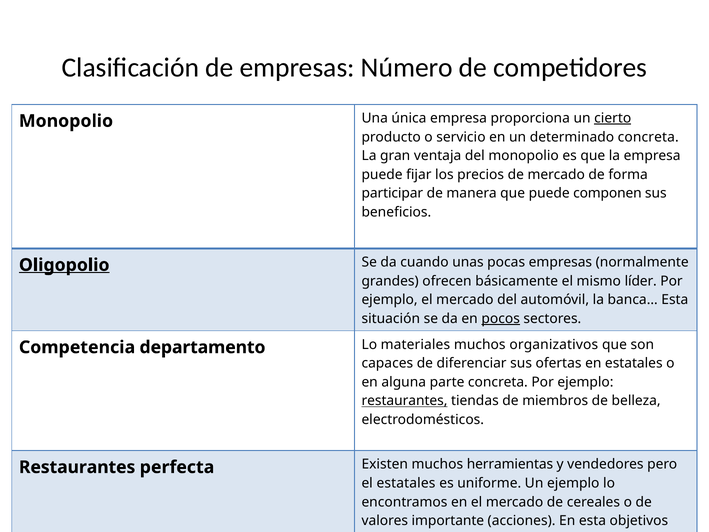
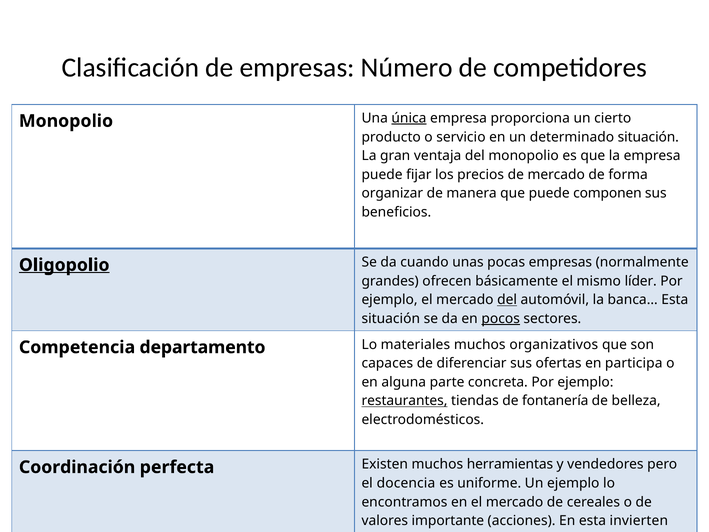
única underline: none -> present
cierto underline: present -> none
determinado concreta: concreta -> situación
participar: participar -> organizar
del at (507, 300) underline: none -> present
en estatales: estatales -> participa
miembros: miembros -> fontanería
Restaurantes at (77, 467): Restaurantes -> Coordinación
el estatales: estatales -> docencia
objetivos: objetivos -> invierten
